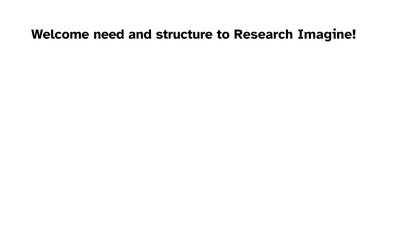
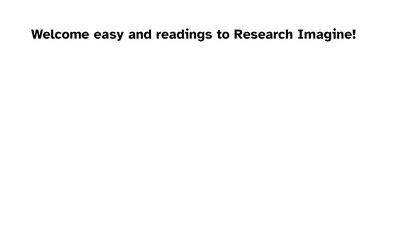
need: need -> easy
structure: structure -> readings
